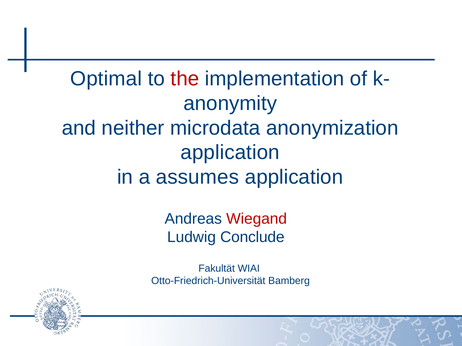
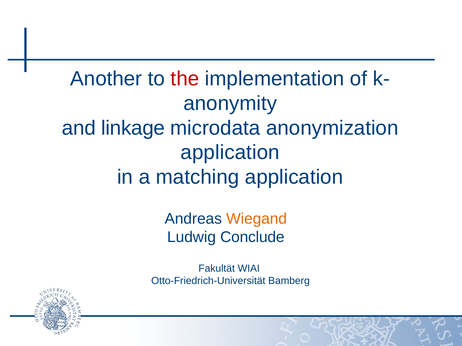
Optimal: Optimal -> Another
neither: neither -> linkage
assumes: assumes -> matching
Wiegand colour: red -> orange
